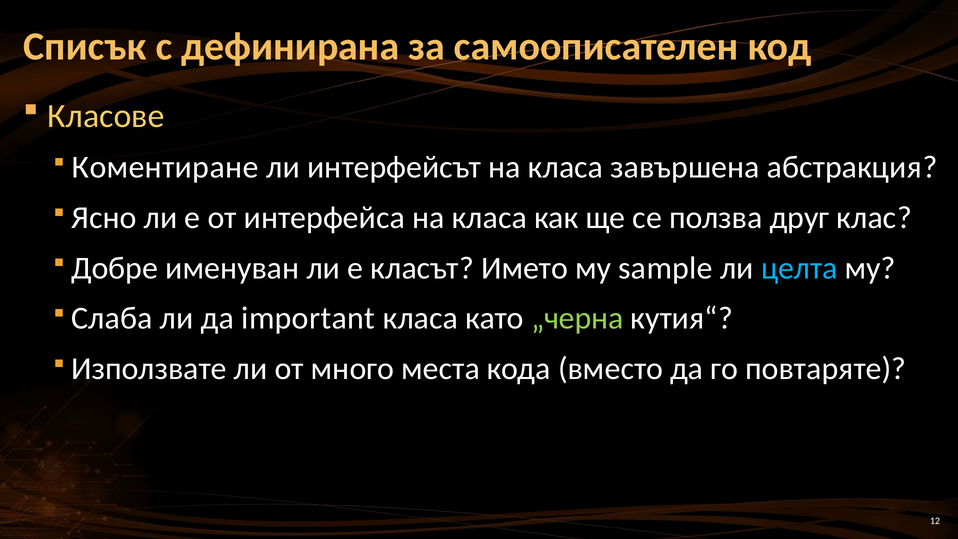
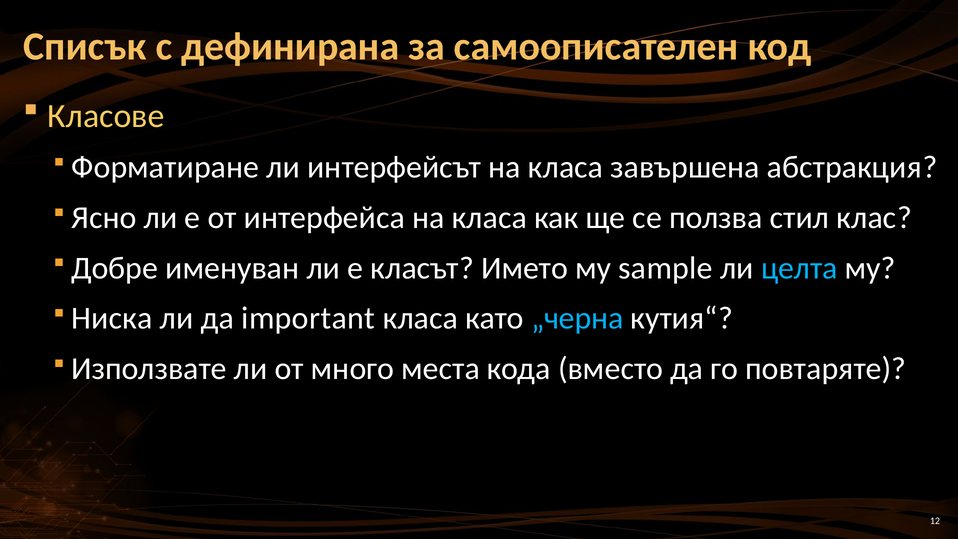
Коментиране: Коментиране -> Форматиране
друг: друг -> стил
Слаба: Слаба -> Ниска
„черна colour: light green -> light blue
